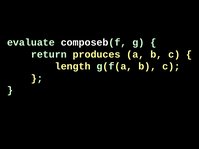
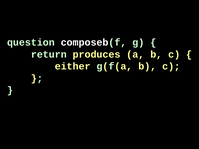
evaluate: evaluate -> question
length: length -> either
